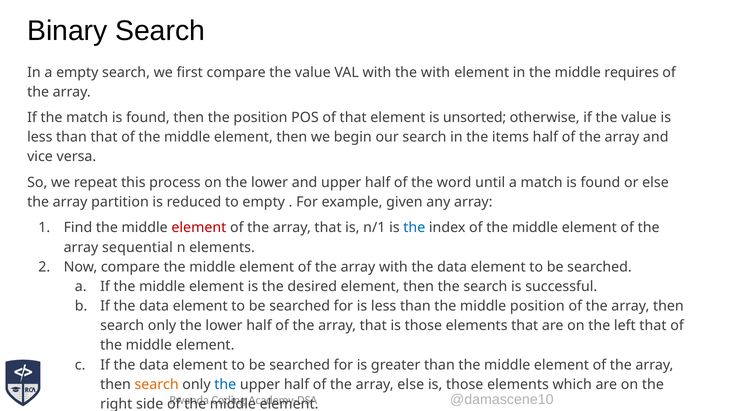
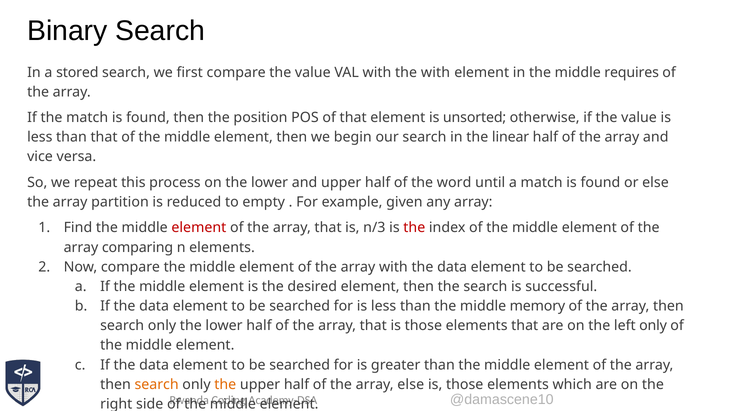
a empty: empty -> stored
items: items -> linear
n/1: n/1 -> n/3
the at (414, 228) colour: blue -> red
sequential: sequential -> comparing
middle position: position -> memory
left that: that -> only
the at (225, 384) colour: blue -> orange
